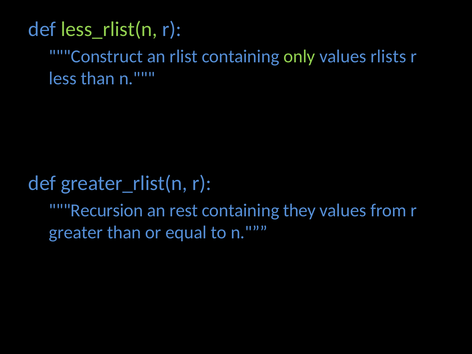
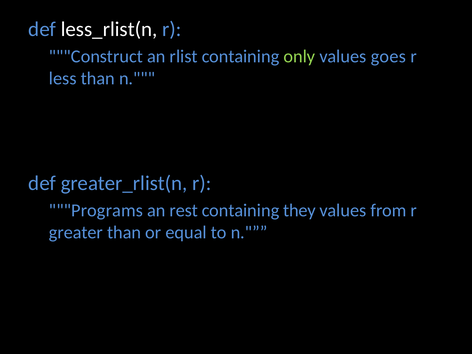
less_rlist(n colour: light green -> white
rlists: rlists -> goes
Recursion: Recursion -> Programs
